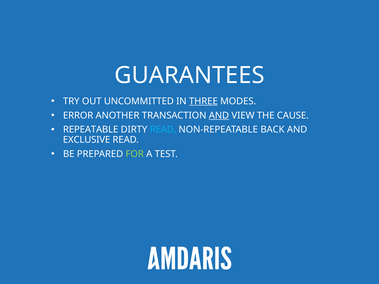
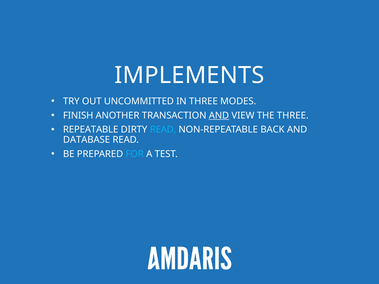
GUARANTEES: GUARANTEES -> IMPLEMENTS
THREE at (203, 101) underline: present -> none
ERROR: ERROR -> FINISH
THE CAUSE: CAUSE -> THREE
EXCLUSIVE: EXCLUSIVE -> DATABASE
FOR colour: light green -> light blue
